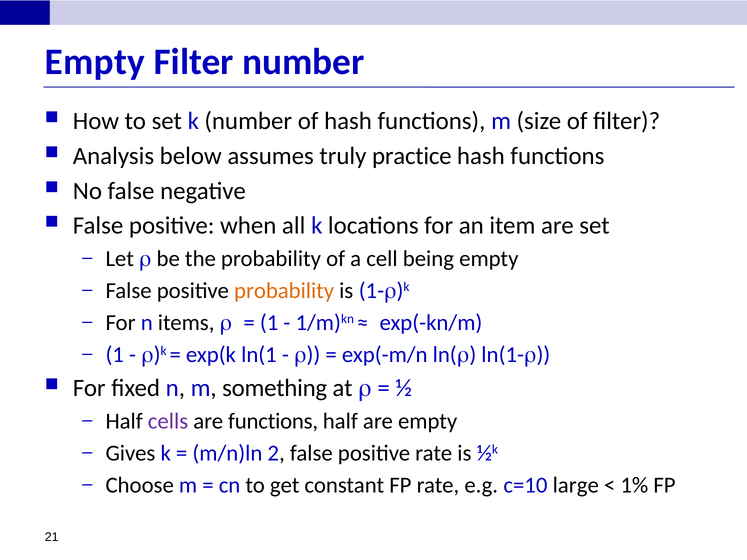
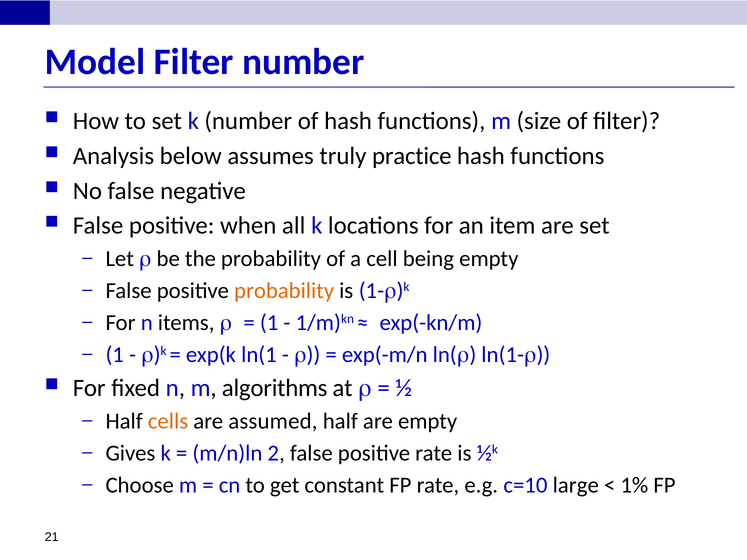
Empty at (95, 62): Empty -> Model
something: something -> algorithms
cells colour: purple -> orange
are functions: functions -> assumed
